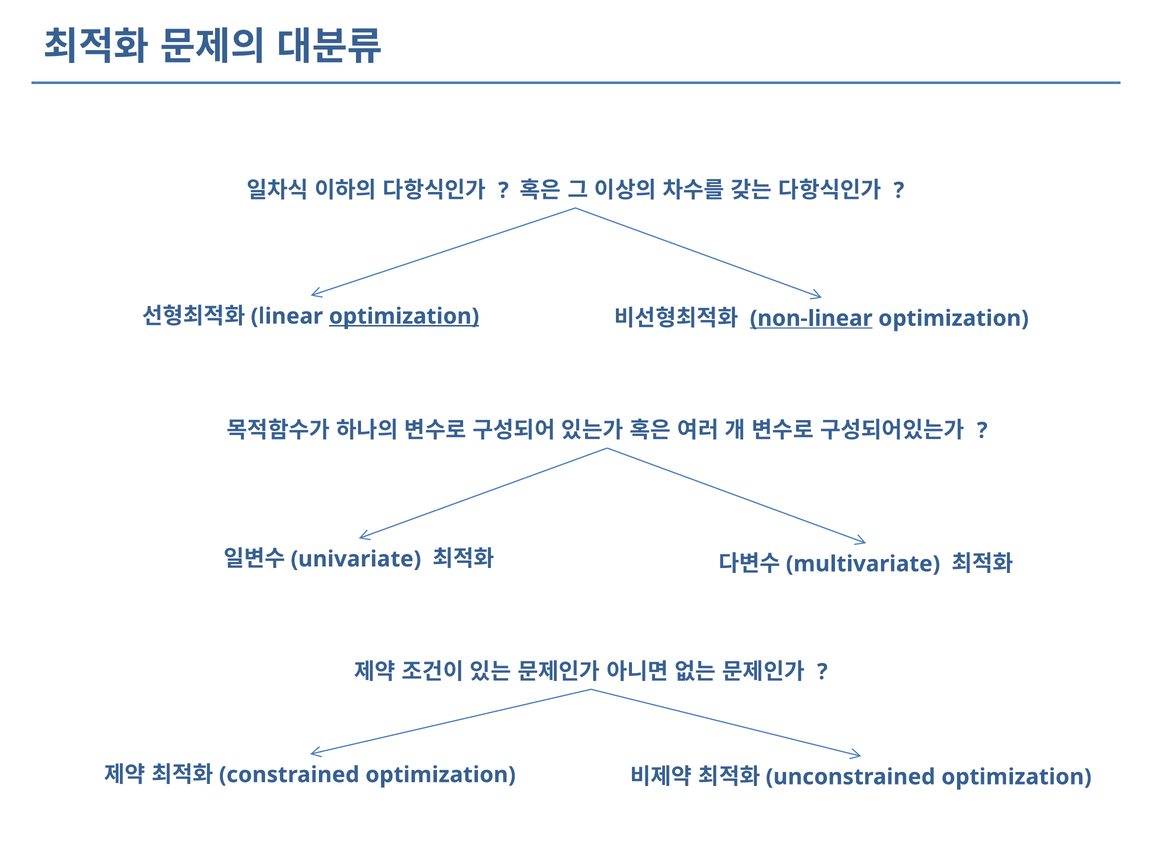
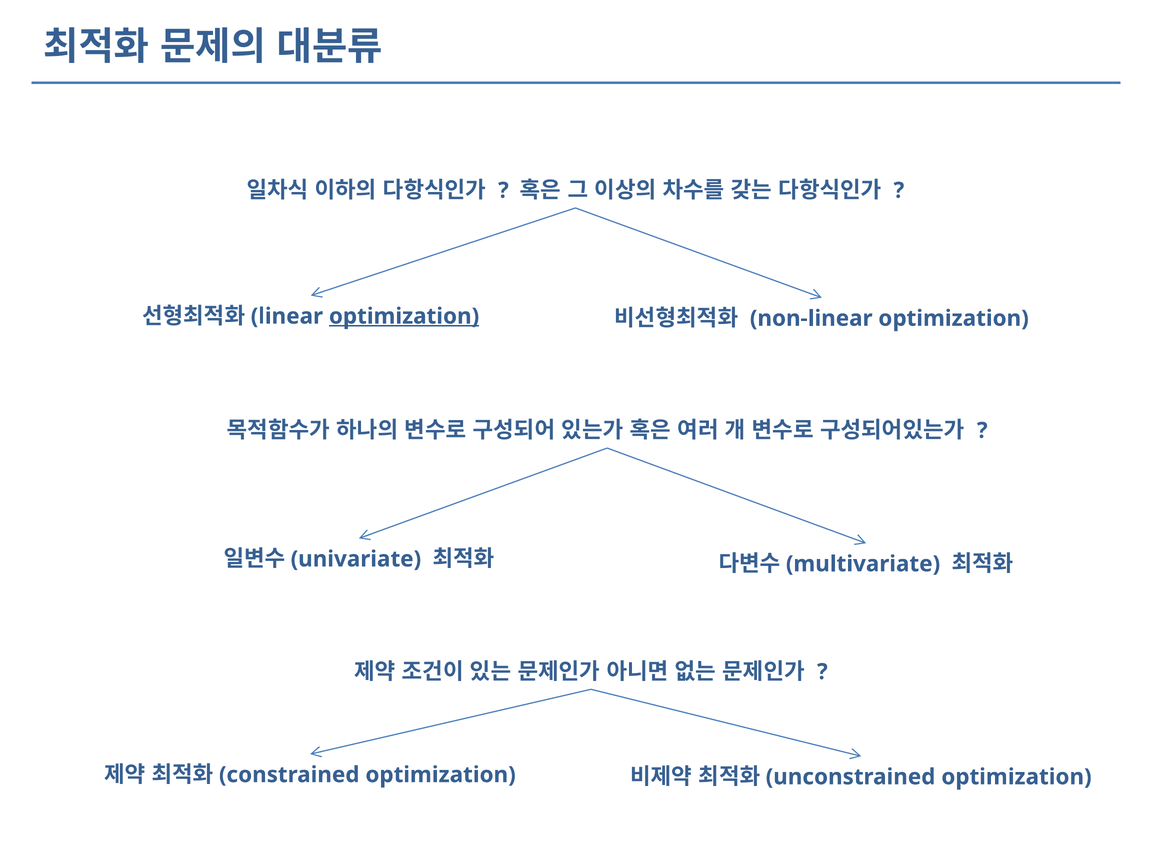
non-linear underline: present -> none
